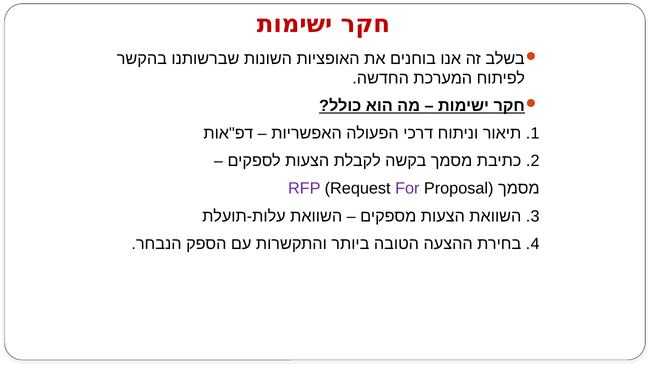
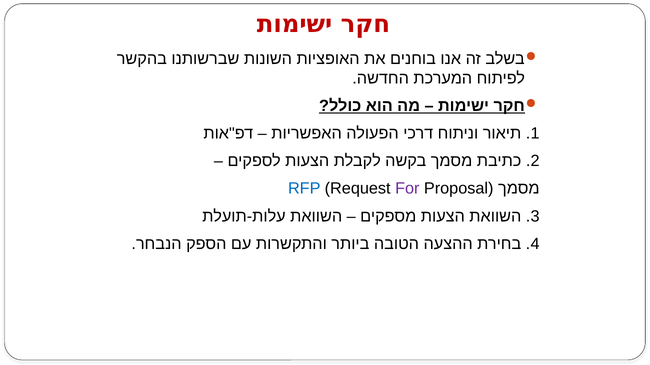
RFP colour: purple -> blue
